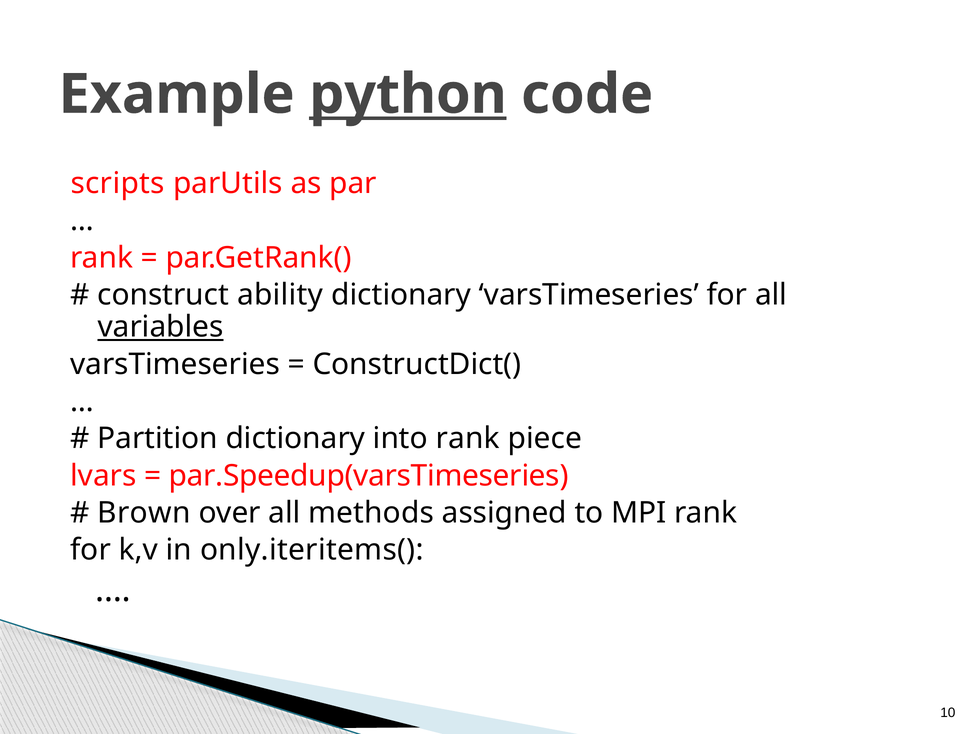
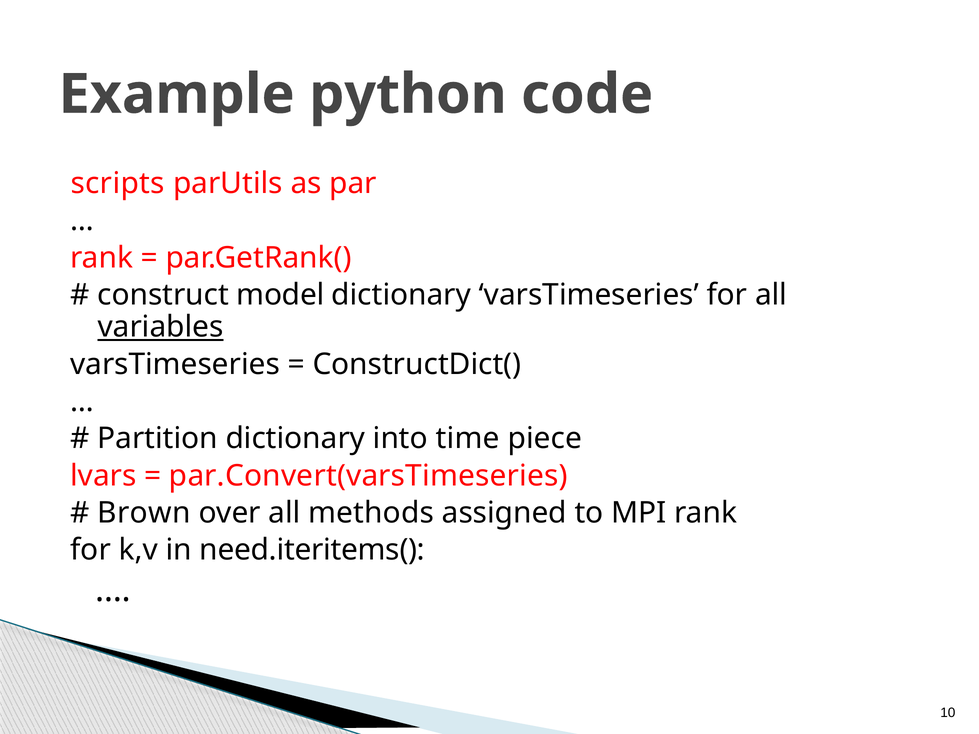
python underline: present -> none
ability: ability -> model
into rank: rank -> time
par.Speedup(varsTimeseries: par.Speedup(varsTimeseries -> par.Convert(varsTimeseries
only.iteritems(: only.iteritems( -> need.iteritems(
